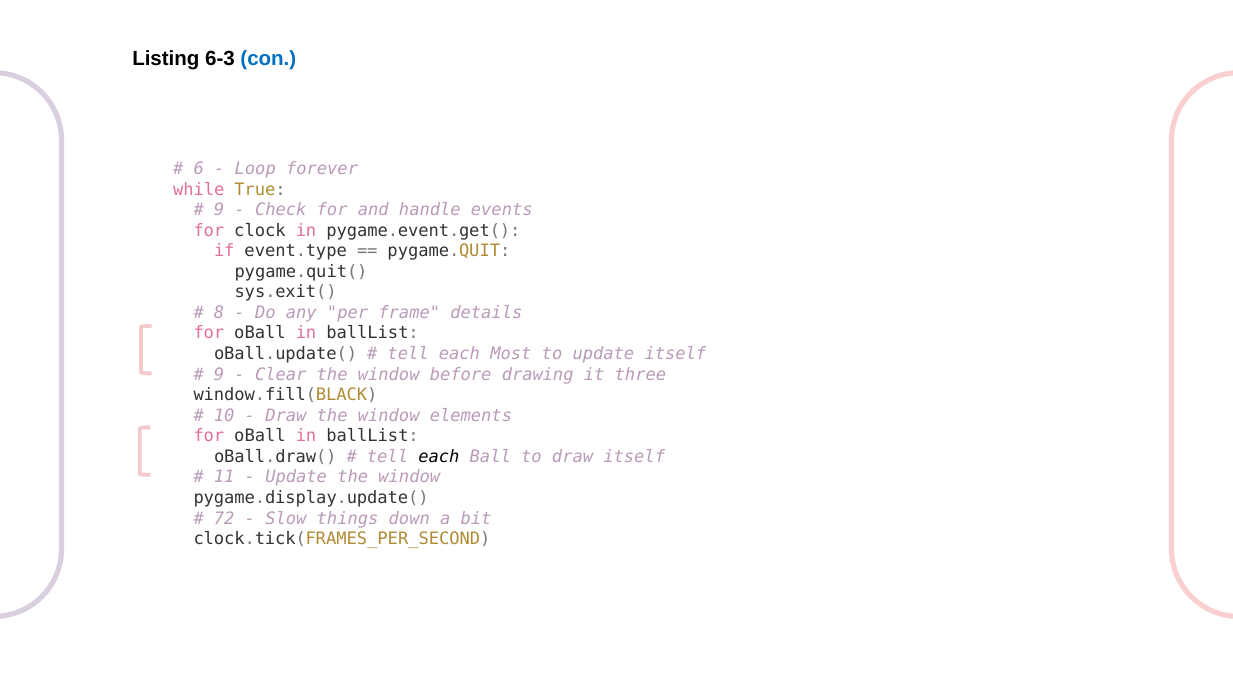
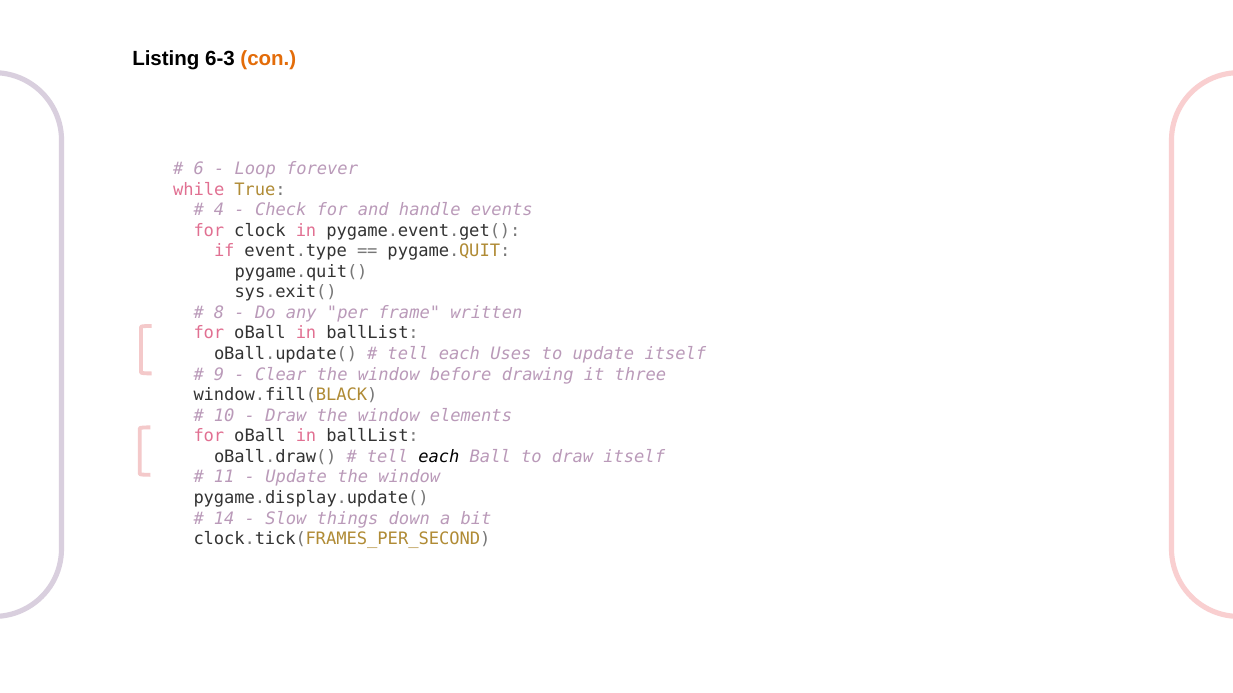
con colour: blue -> orange
9 at (219, 210): 9 -> 4
details: details -> written
Most: Most -> Uses
72: 72 -> 14
